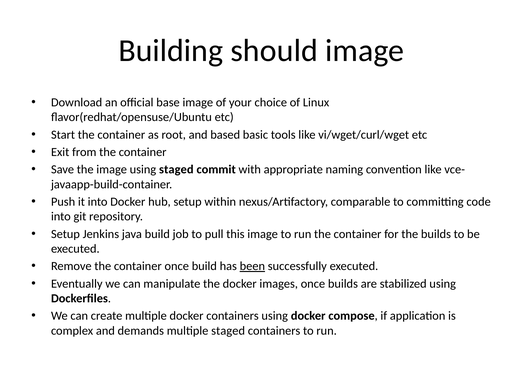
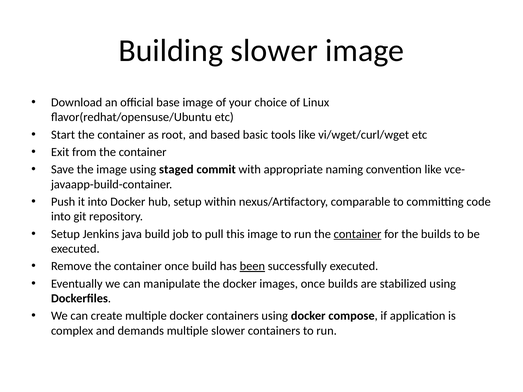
Building should: should -> slower
container at (358, 234) underline: none -> present
multiple staged: staged -> slower
